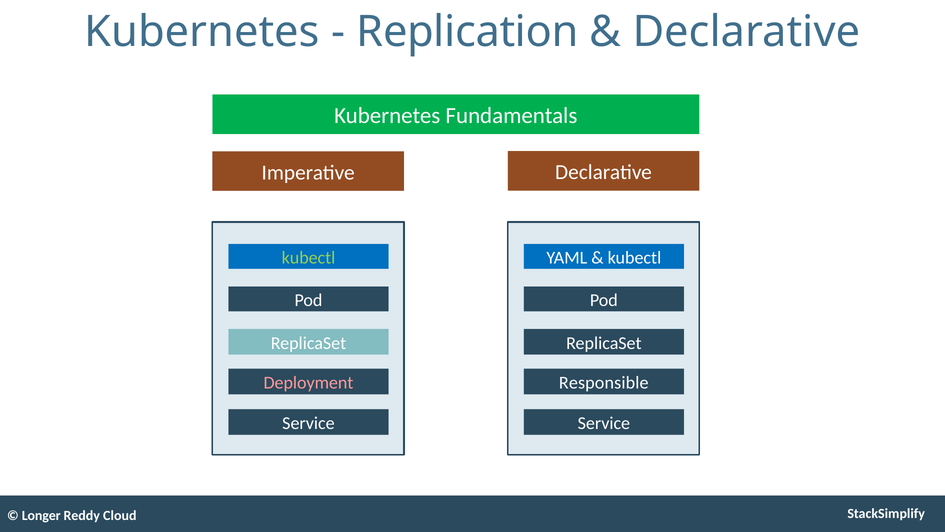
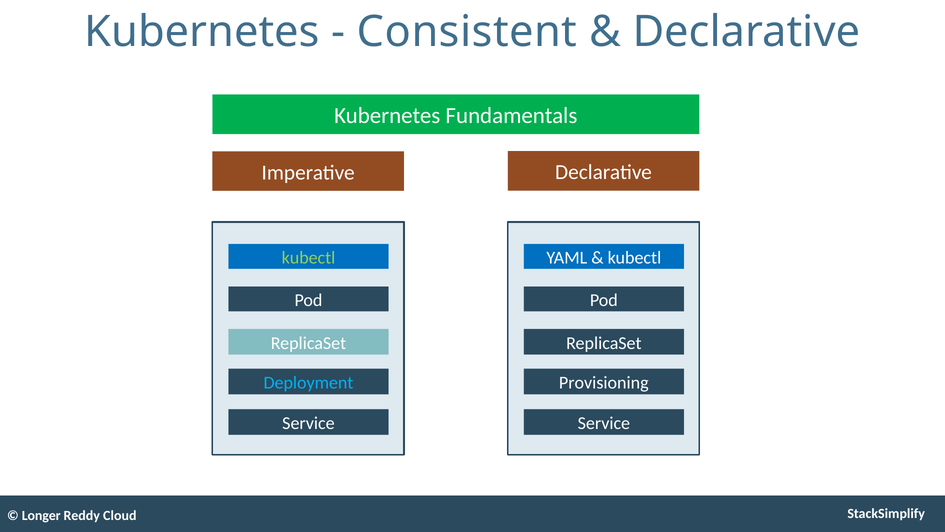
Replication: Replication -> Consistent
Deployment colour: pink -> light blue
Responsible: Responsible -> Provisioning
